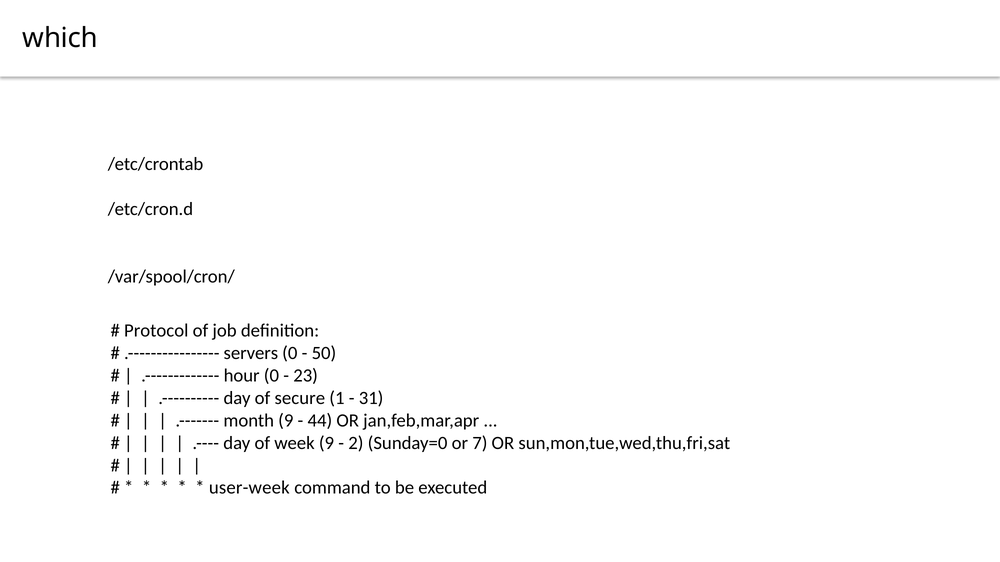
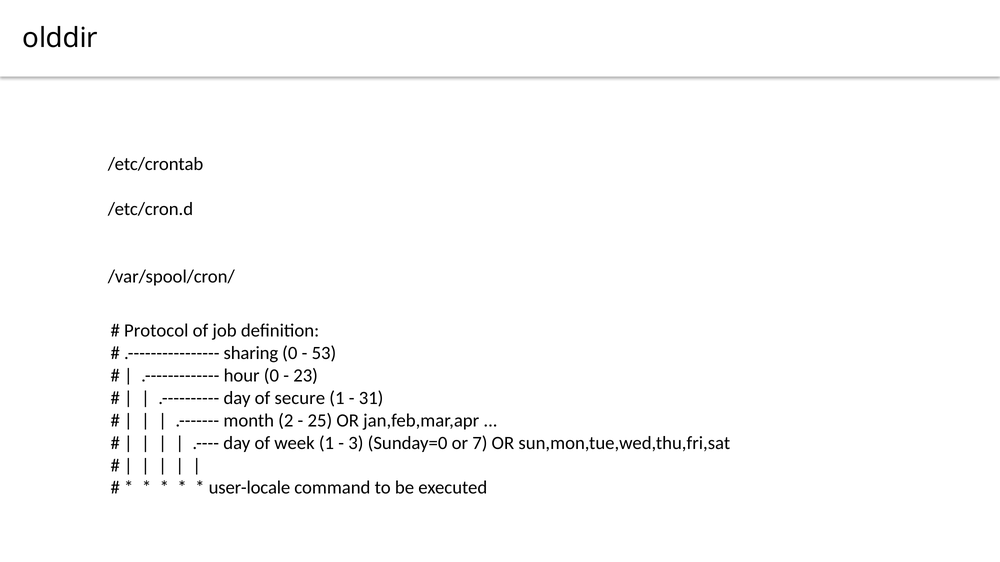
which: which -> olddir
servers: servers -> sharing
50: 50 -> 53
month 9: 9 -> 2
44: 44 -> 25
week 9: 9 -> 1
2: 2 -> 3
user-week: user-week -> user-locale
